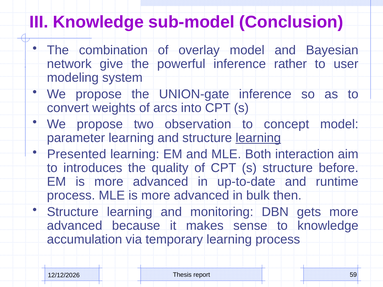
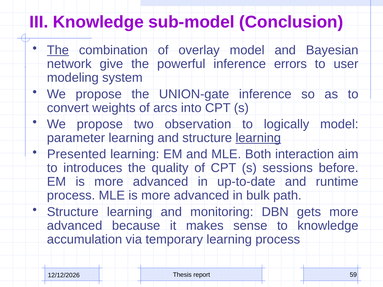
The at (58, 50) underline: none -> present
rather: rather -> errors
concept: concept -> logically
s structure: structure -> sessions
then: then -> path
